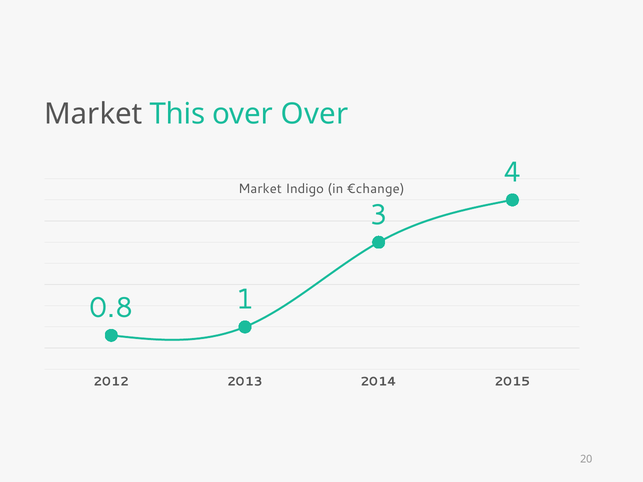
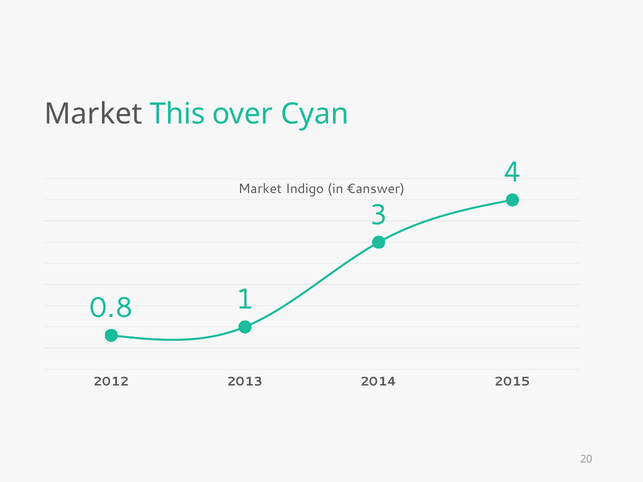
over Over: Over -> Cyan
€change: €change -> €answer
